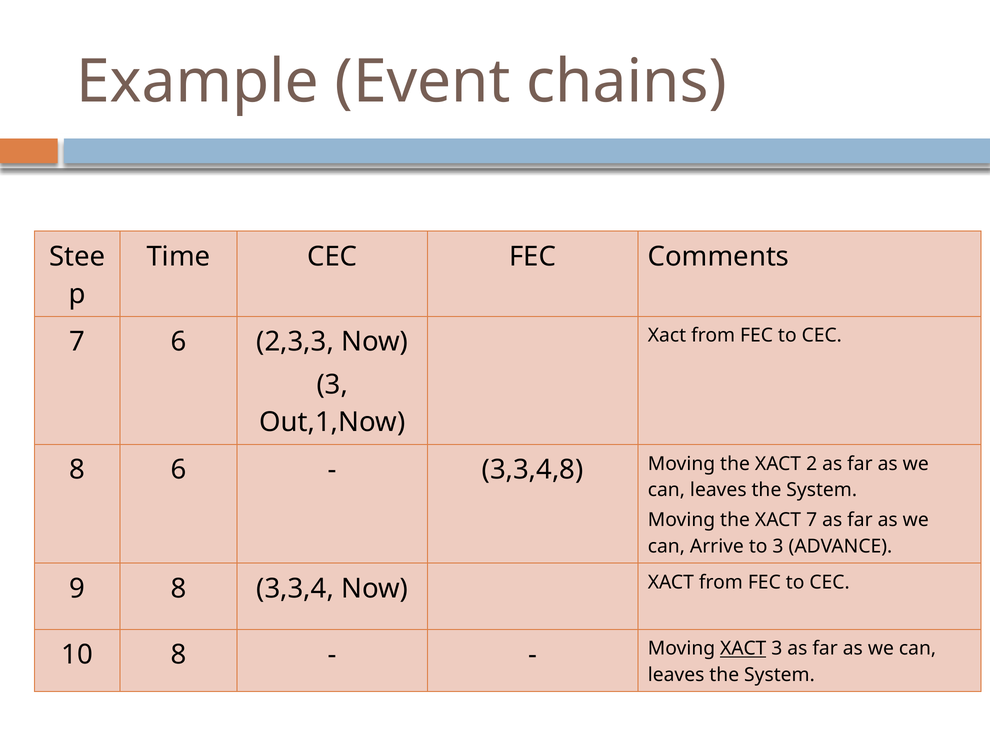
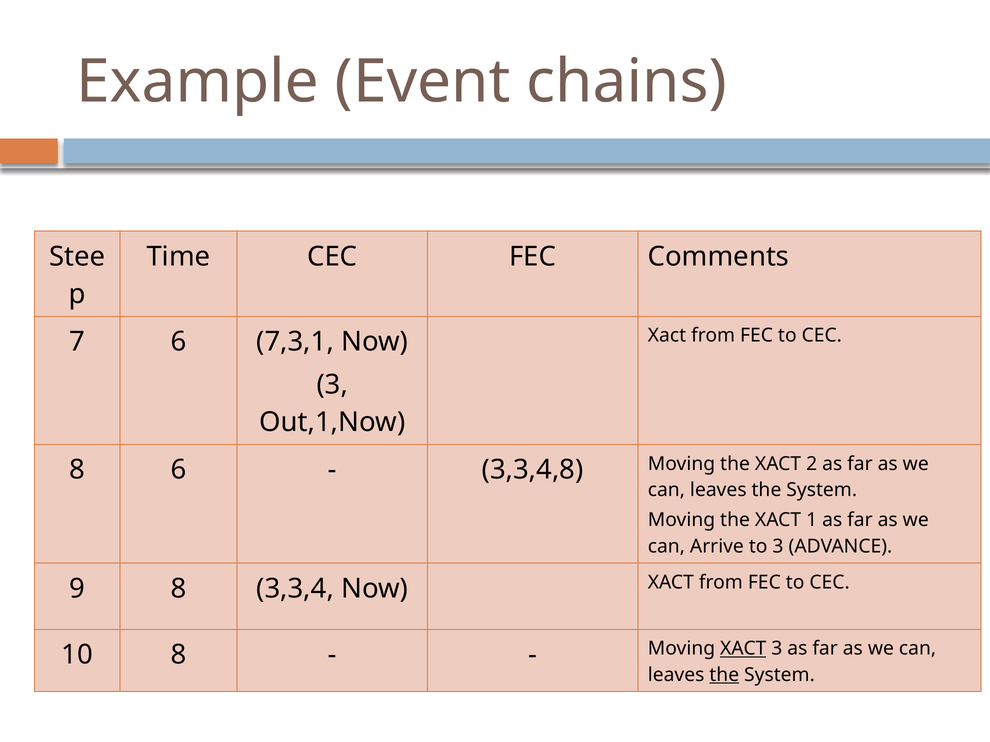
2,3,3: 2,3,3 -> 7,3,1
XACT 7: 7 -> 1
the at (724, 675) underline: none -> present
